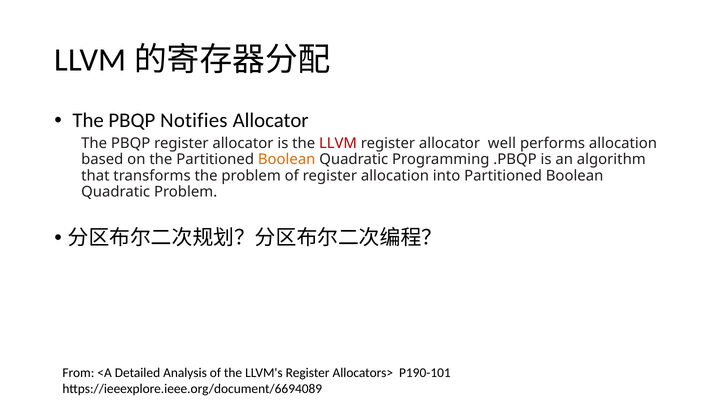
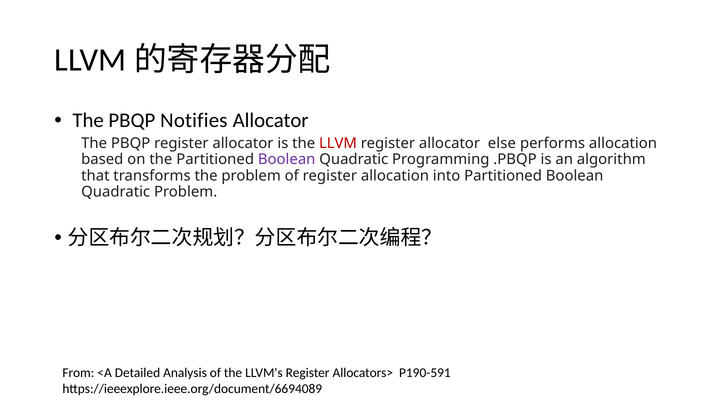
well: well -> else
Boolean at (287, 160) colour: orange -> purple
P190-101: P190-101 -> P190-591
